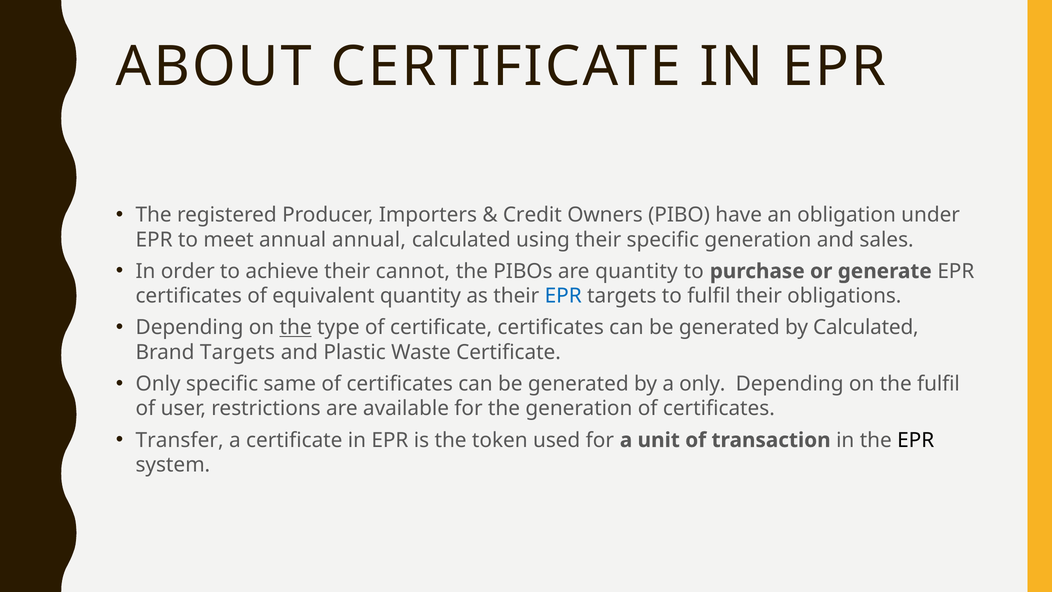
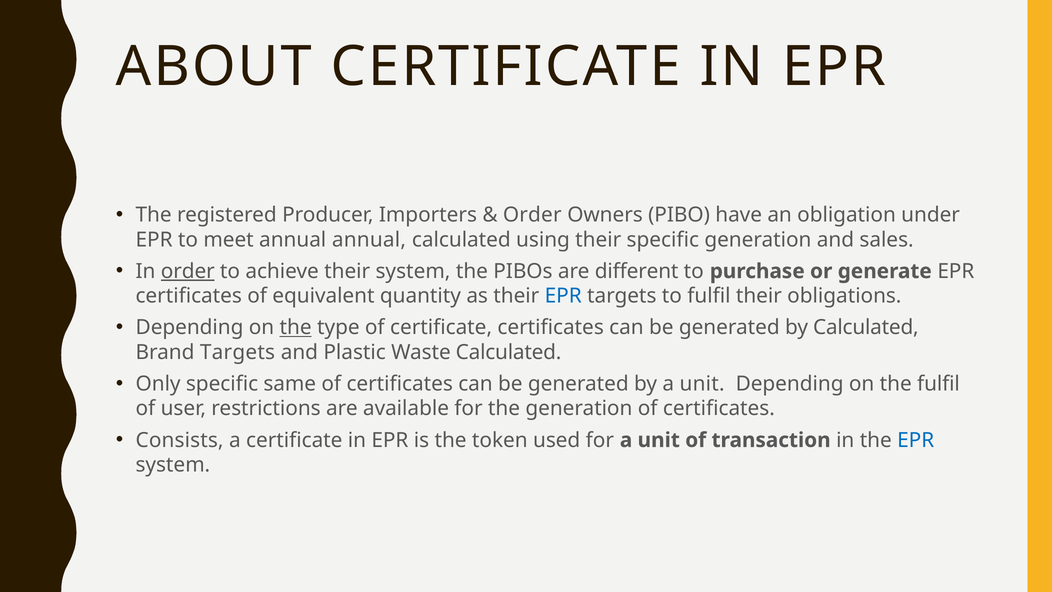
Credit at (532, 215): Credit -> Order
order at (188, 271) underline: none -> present
their cannot: cannot -> system
are quantity: quantity -> different
Waste Certificate: Certificate -> Calculated
by a only: only -> unit
Transfer: Transfer -> Consists
EPR at (916, 440) colour: black -> blue
